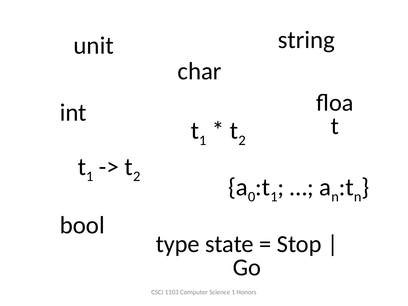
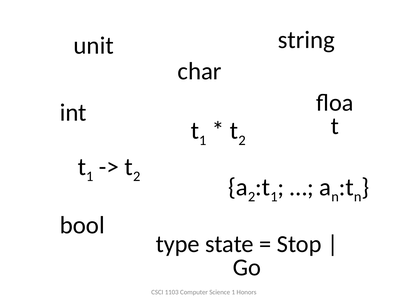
0 at (252, 197): 0 -> 2
